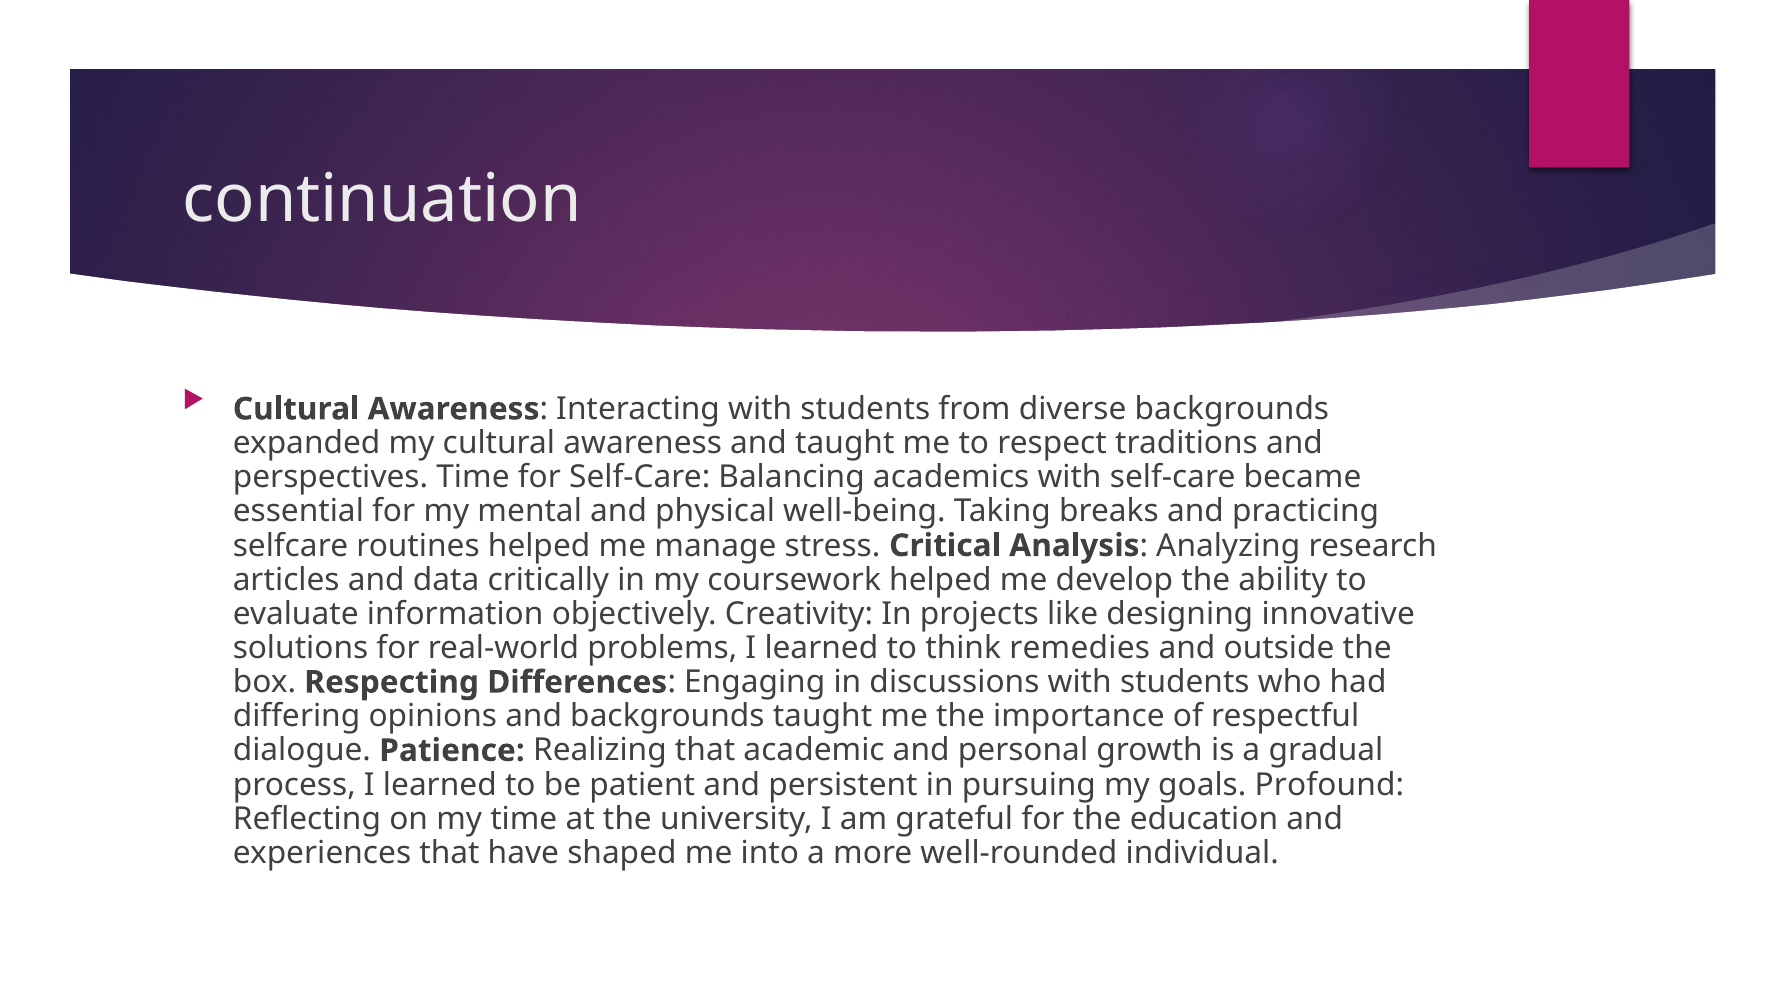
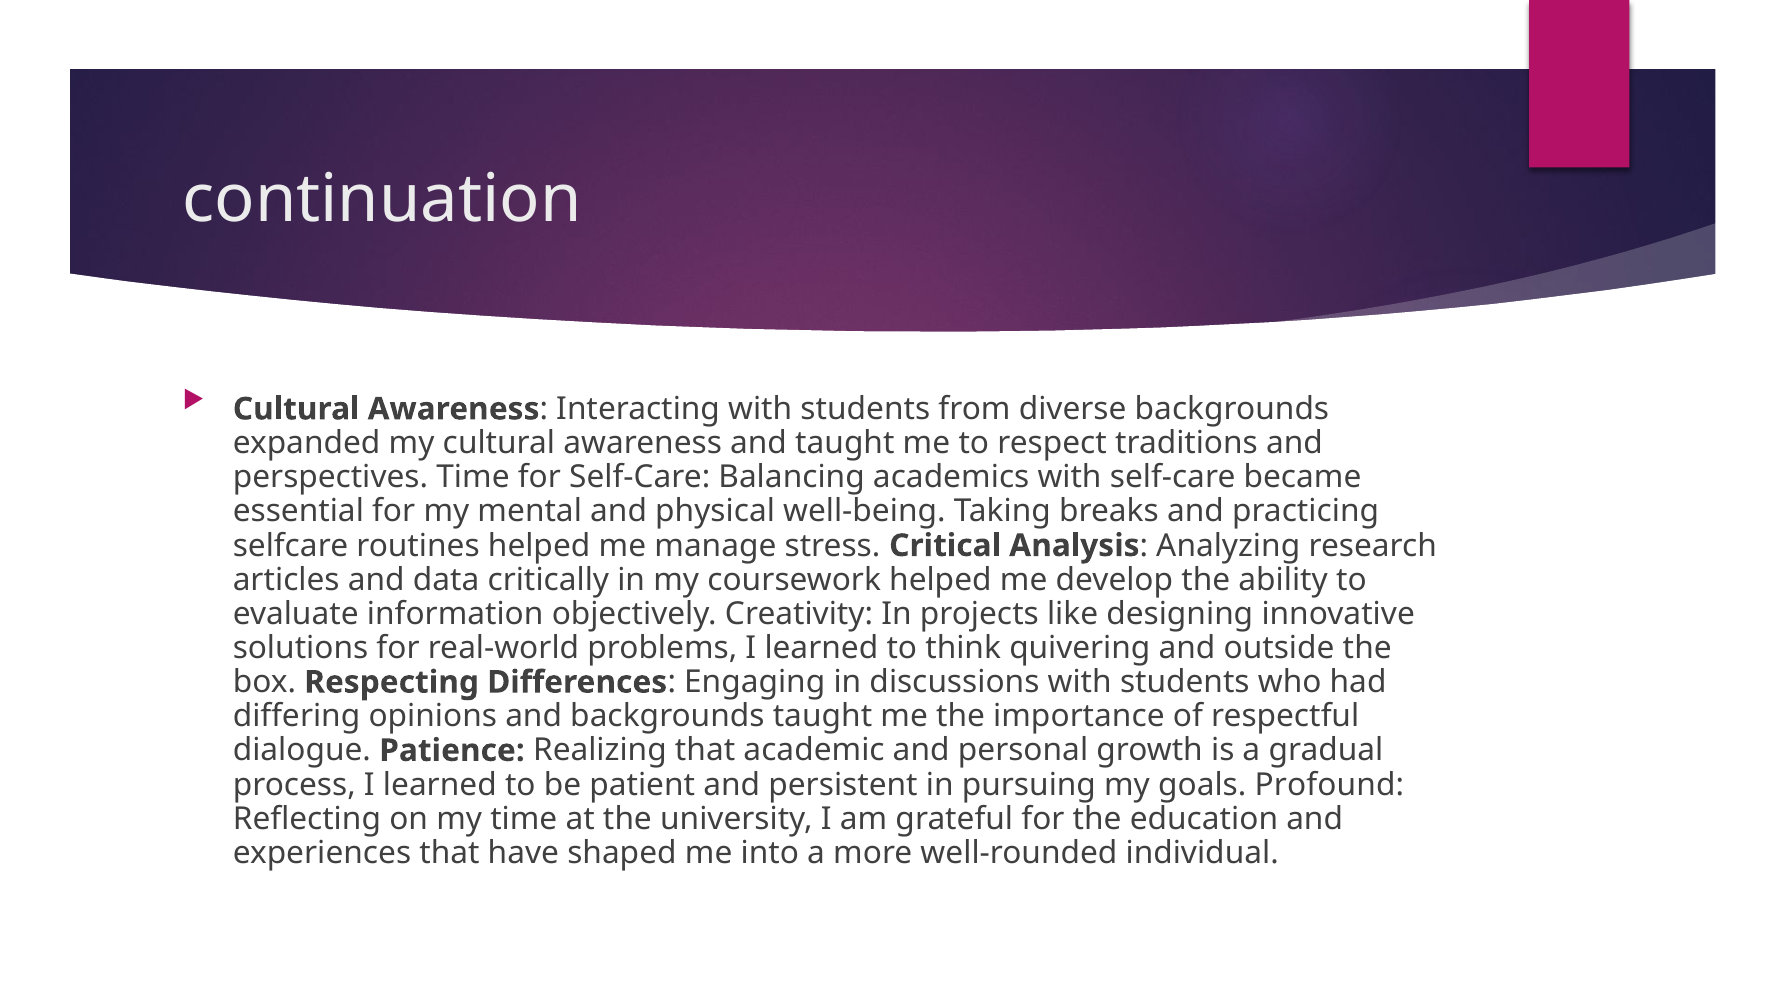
remedies: remedies -> quivering
